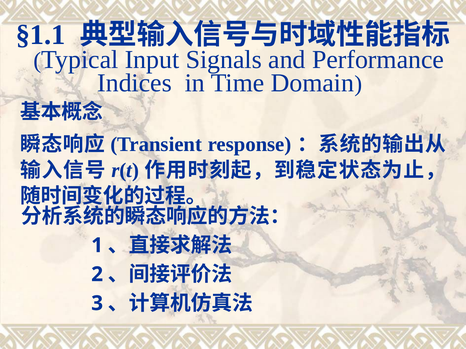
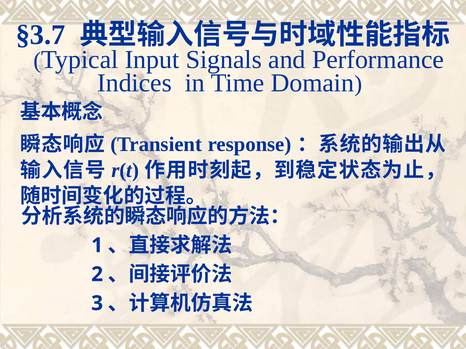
§1.1: §1.1 -> §3.7
